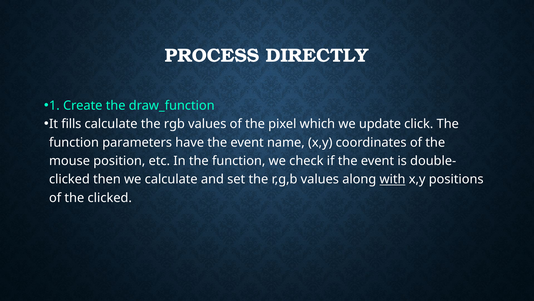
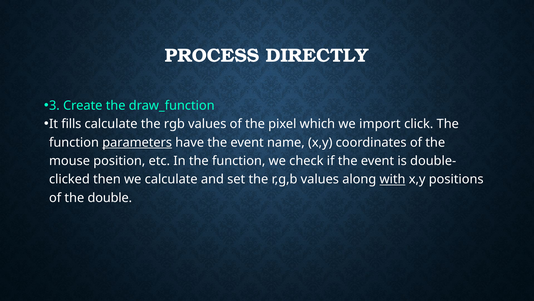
1: 1 -> 3
update: update -> import
parameters underline: none -> present
the clicked: clicked -> double
